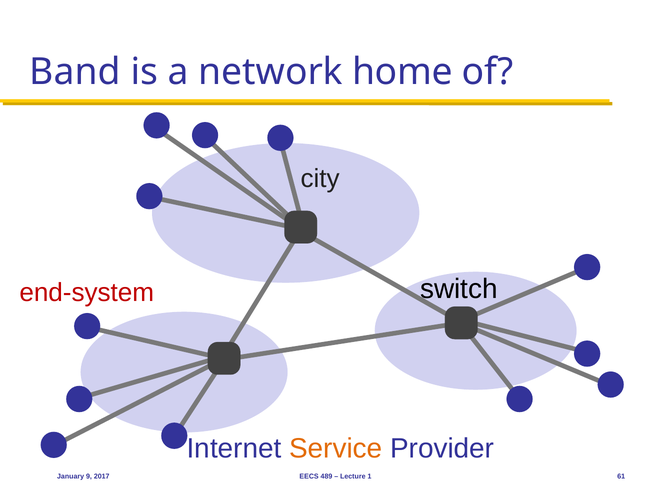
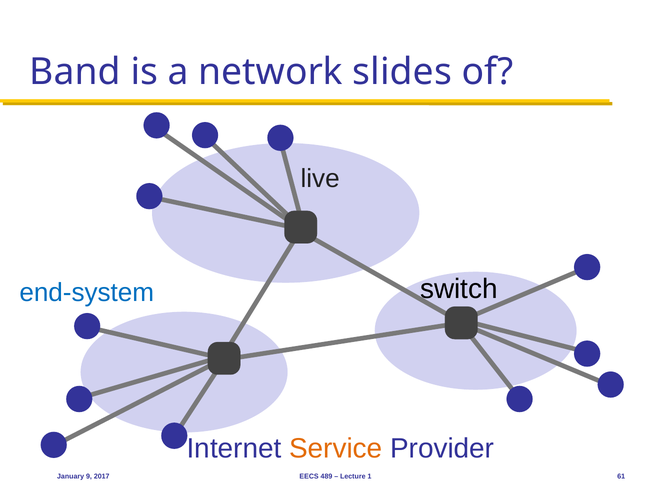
home: home -> slides
city: city -> live
end-system colour: red -> blue
